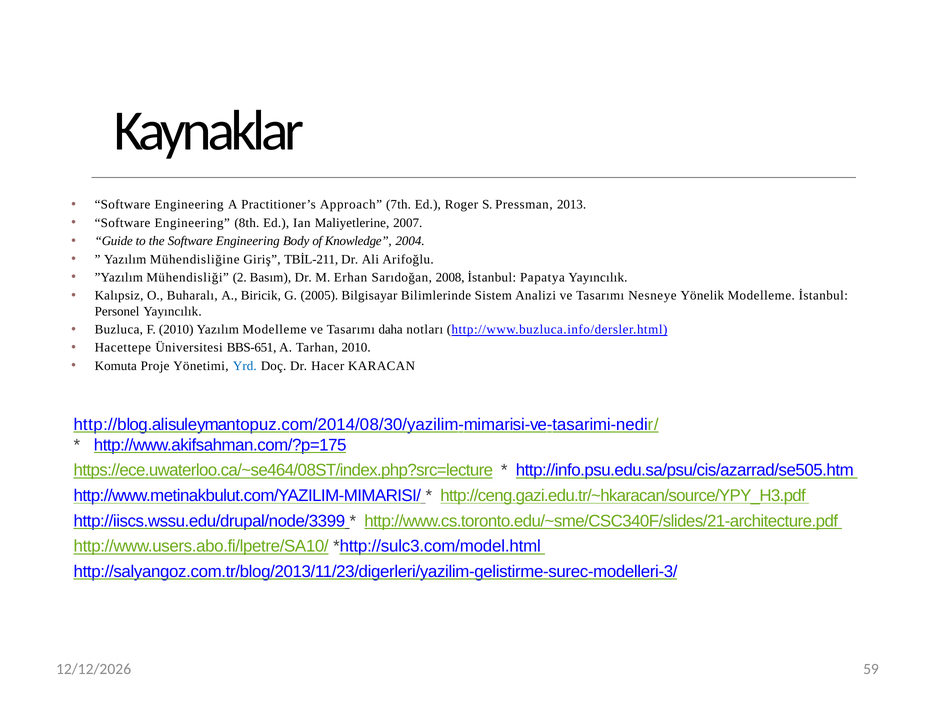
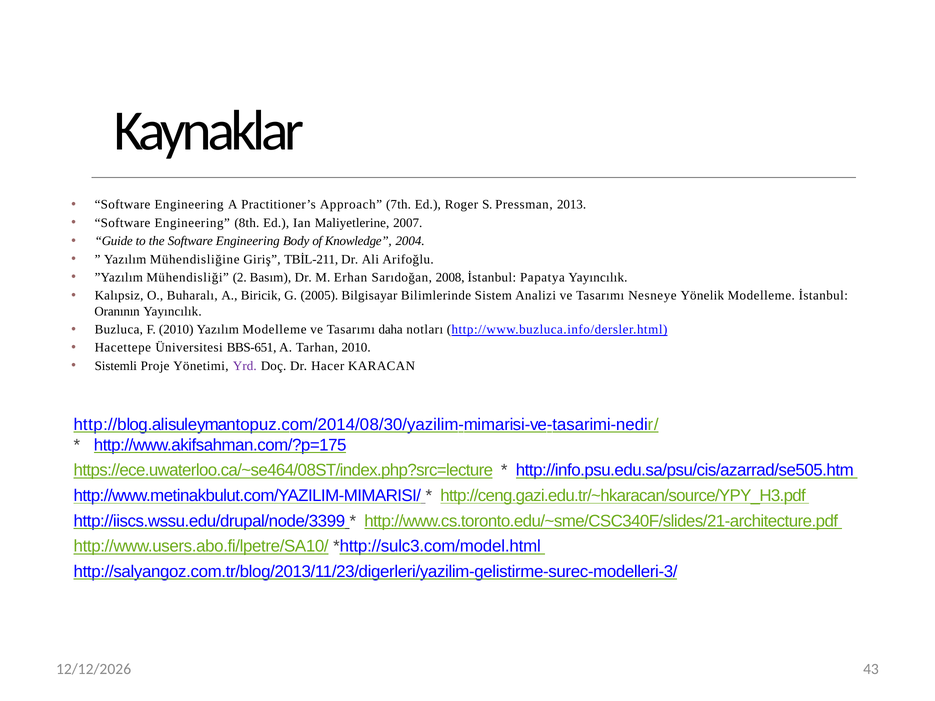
Personel: Personel -> Oranının
Komuta: Komuta -> Sistemli
Yrd colour: blue -> purple
59: 59 -> 43
